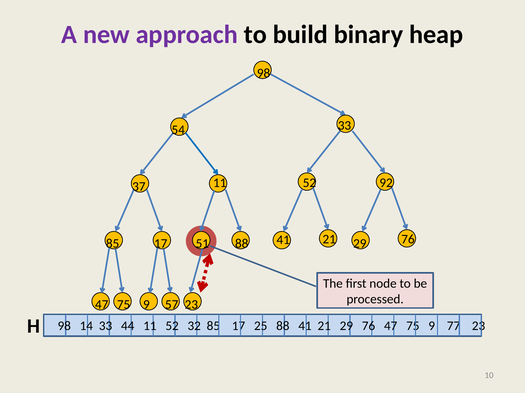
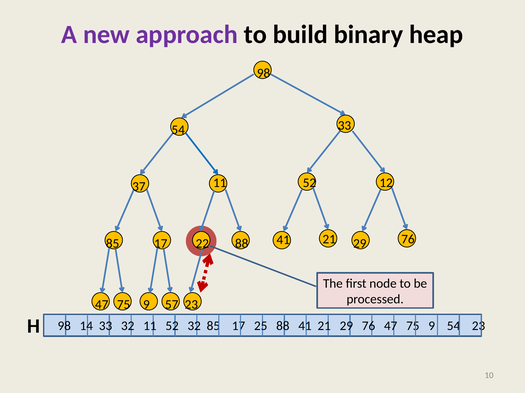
92: 92 -> 12
51: 51 -> 22
33 44: 44 -> 32
9 77: 77 -> 54
